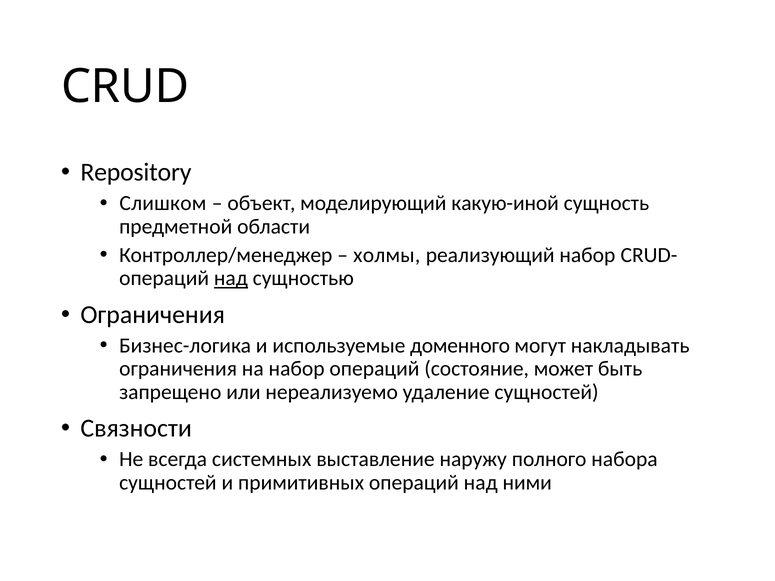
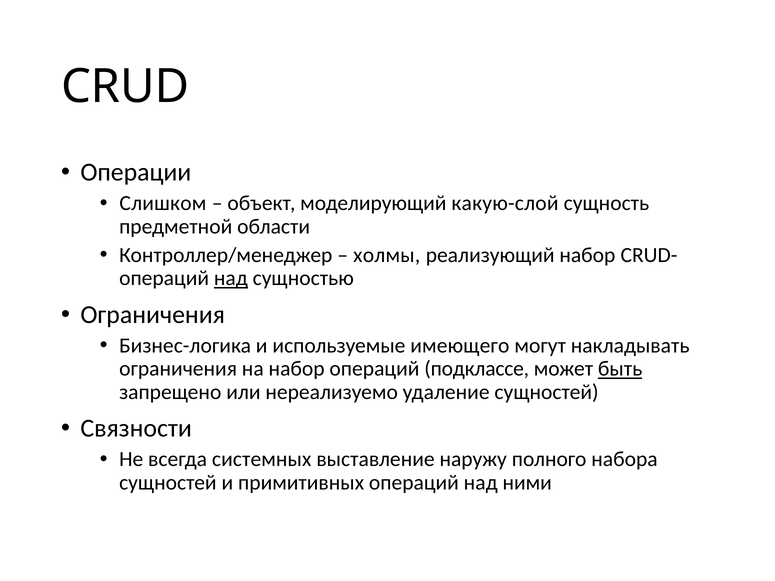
Repository: Repository -> Операции
какую-иной: какую-иной -> какую-слой
доменного: доменного -> имеющего
состояние: состояние -> подклассе
быть underline: none -> present
